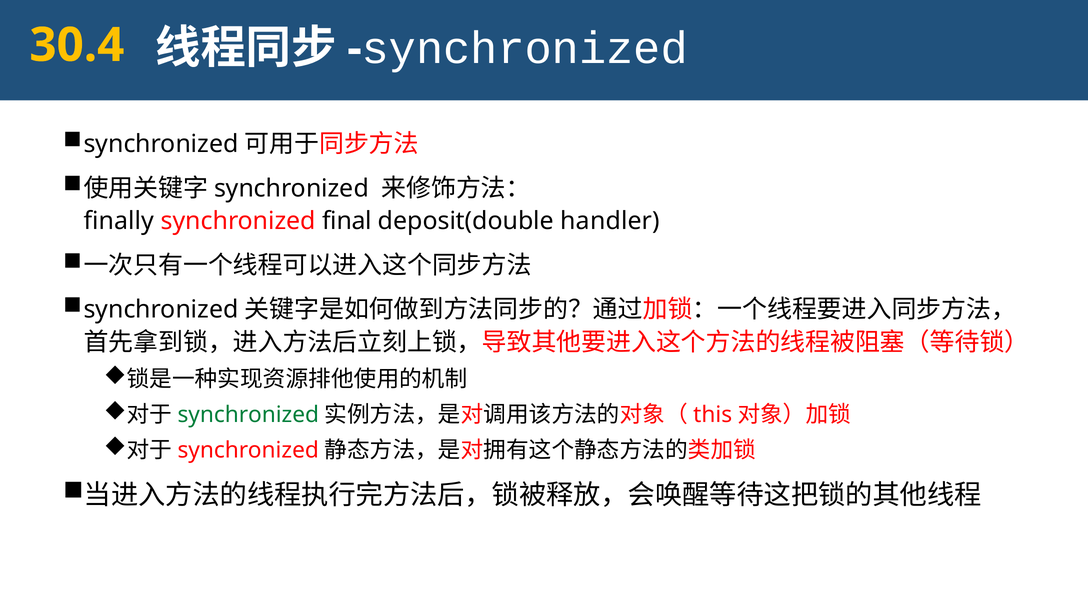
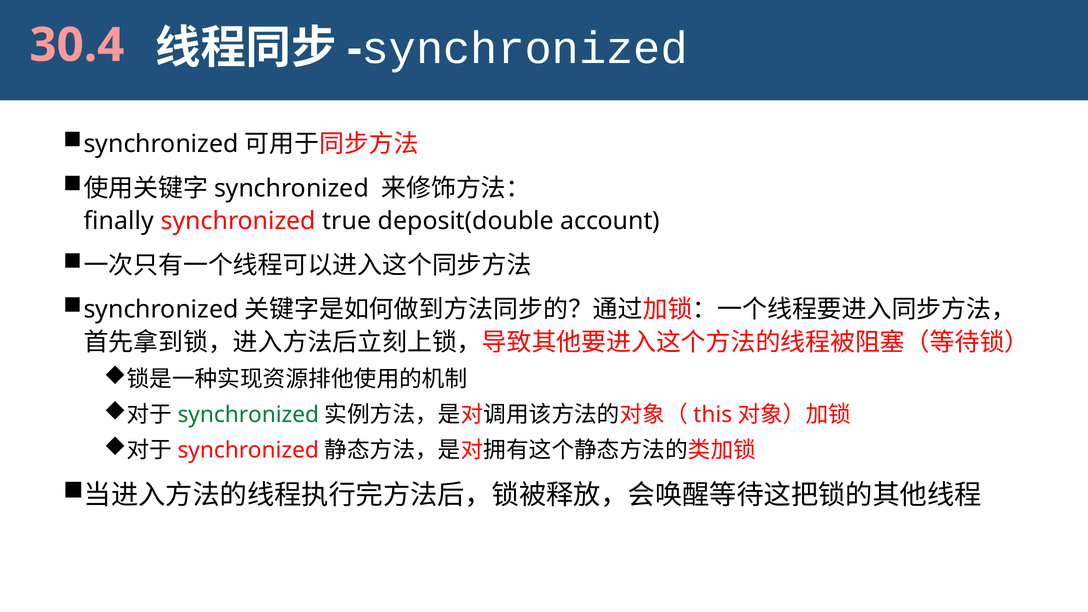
30.4 colour: yellow -> pink
final: final -> true
handler: handler -> account
